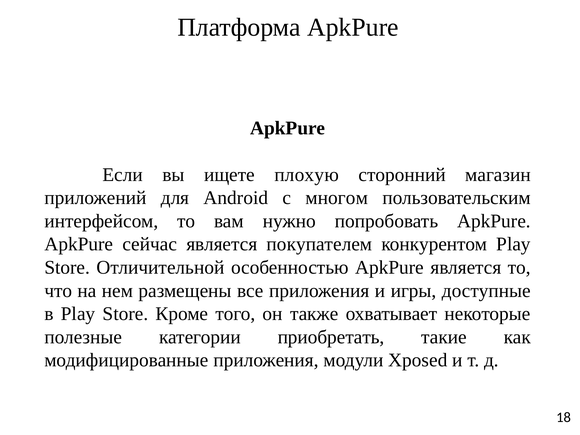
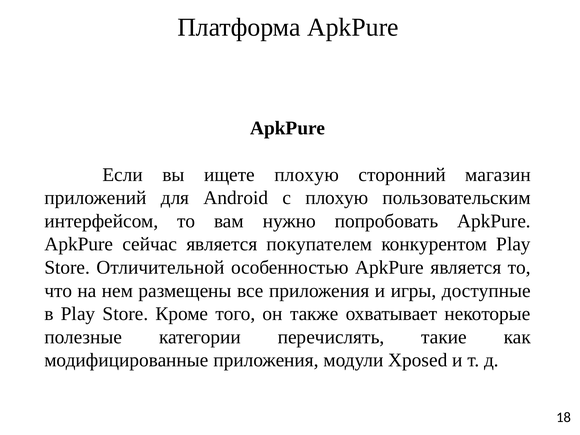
с многом: многом -> плохую
приобретать: приобретать -> перечислять
